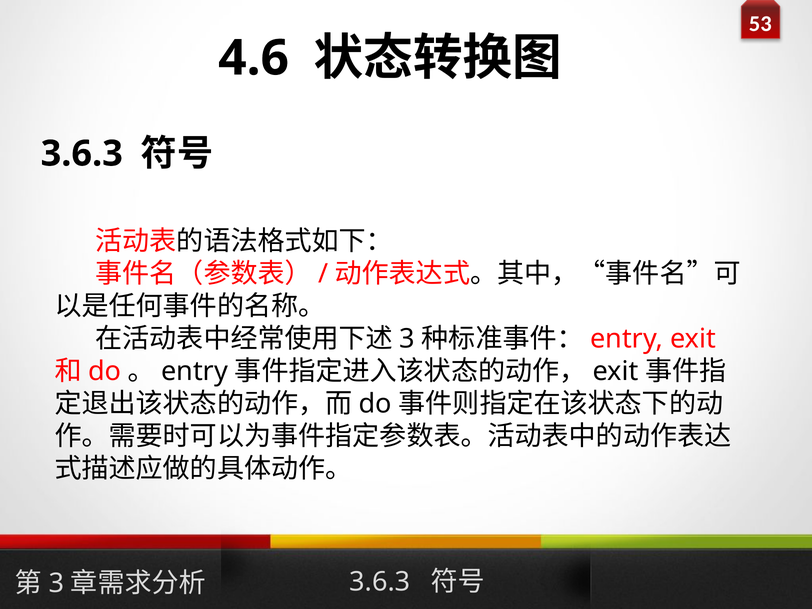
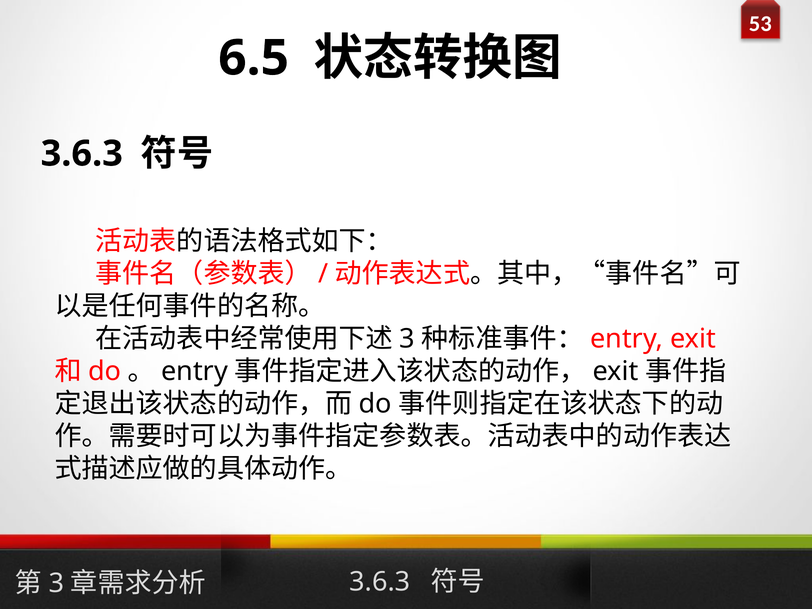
4.6: 4.6 -> 6.5
